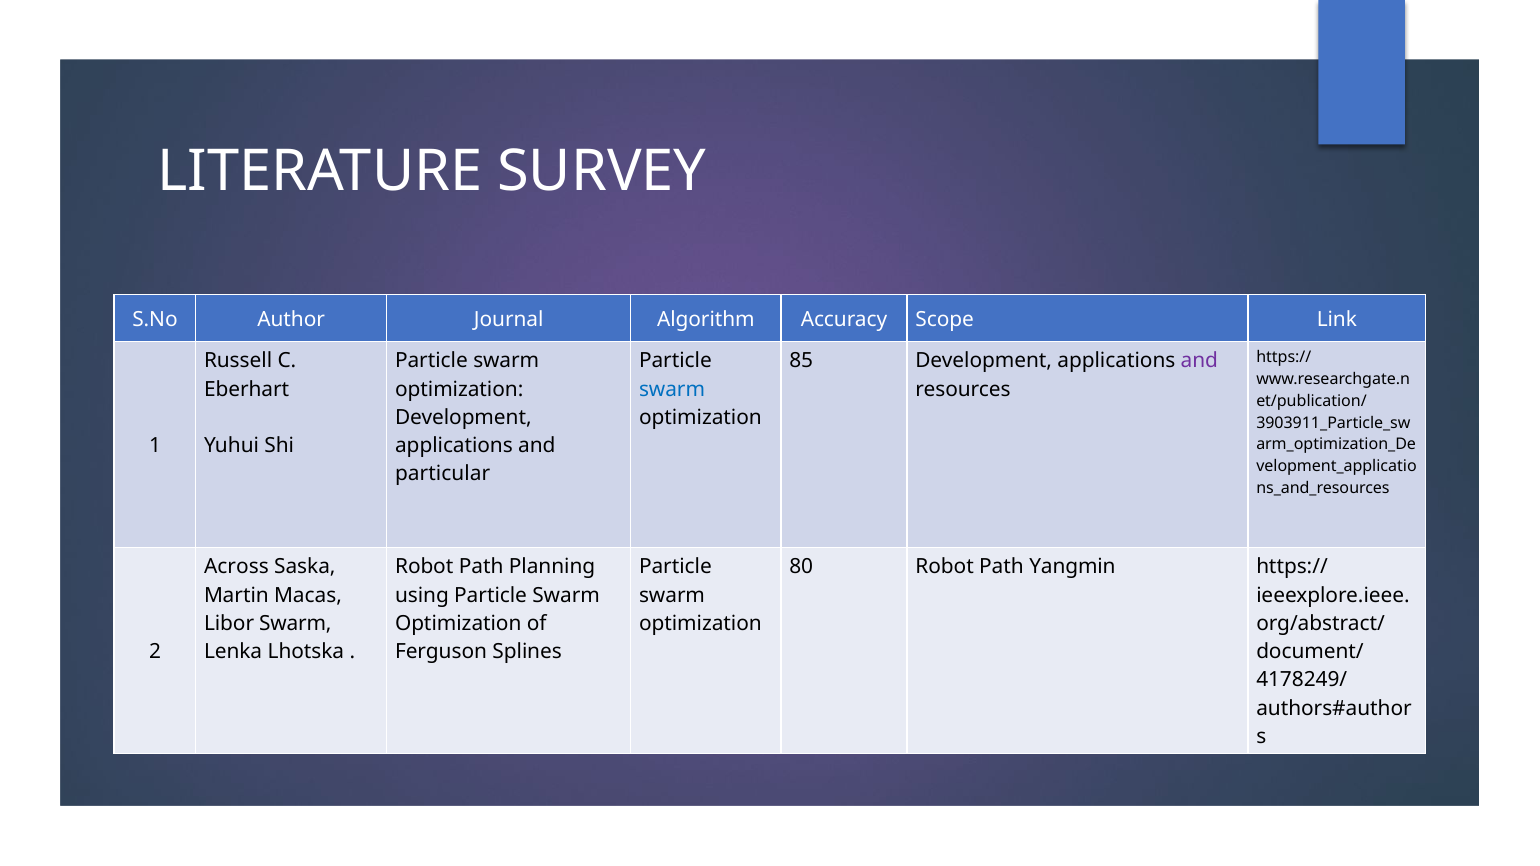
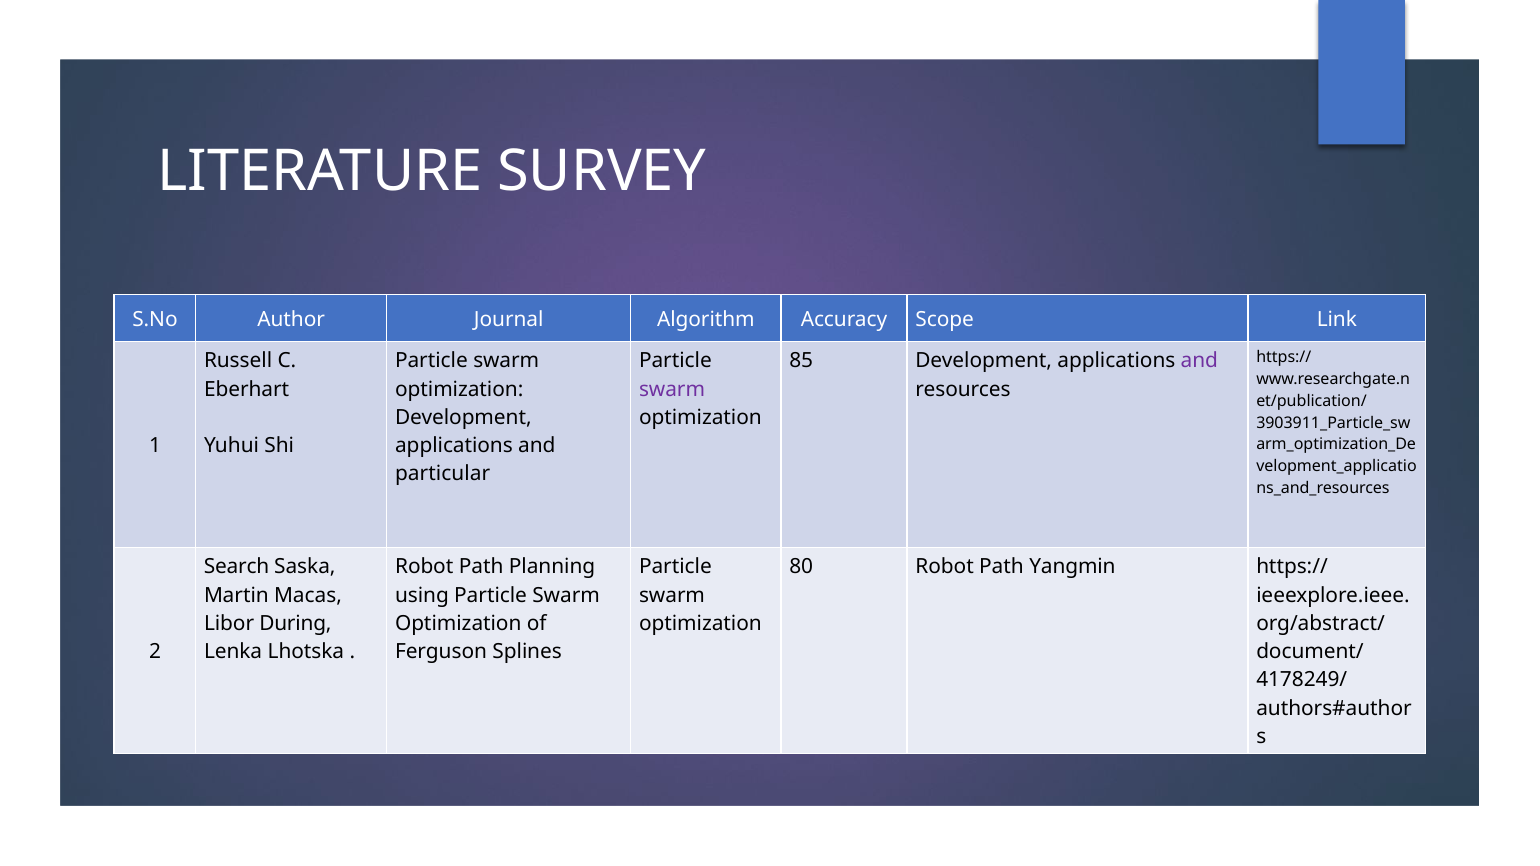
swarm at (672, 389) colour: blue -> purple
Across: Across -> Search
Libor Swarm: Swarm -> During
